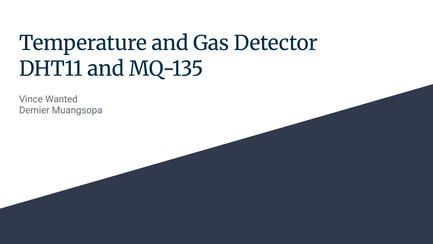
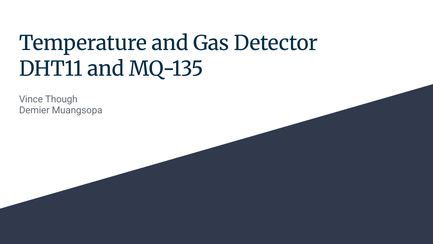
Wanted: Wanted -> Though
